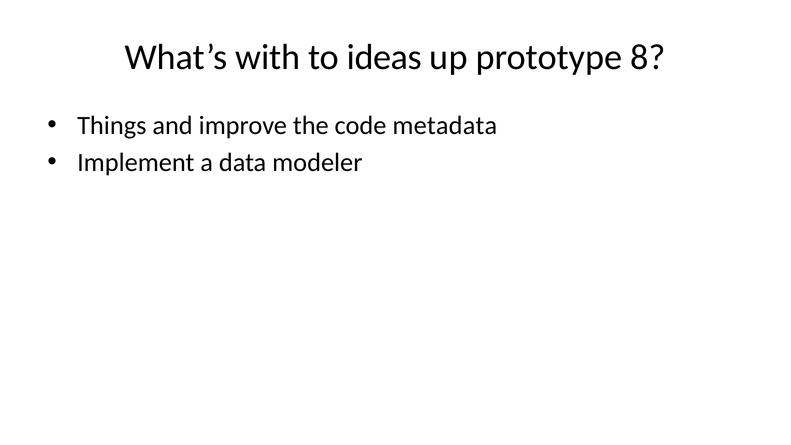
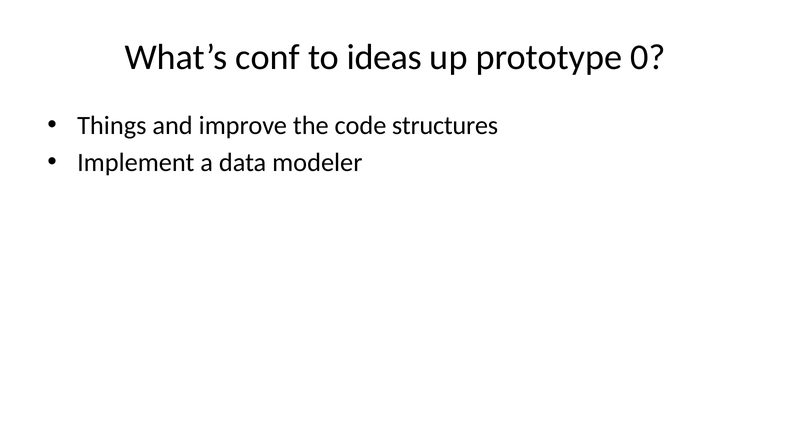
with: with -> conf
8: 8 -> 0
metadata: metadata -> structures
